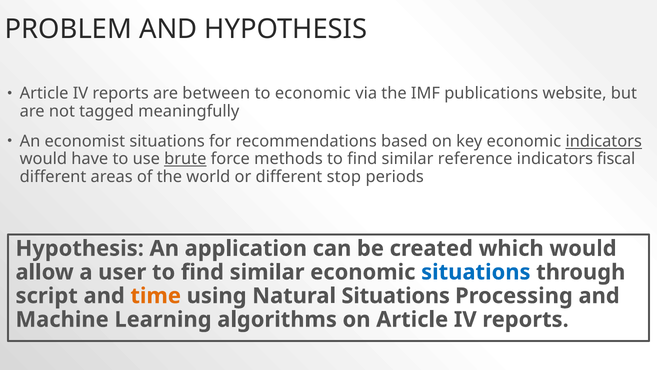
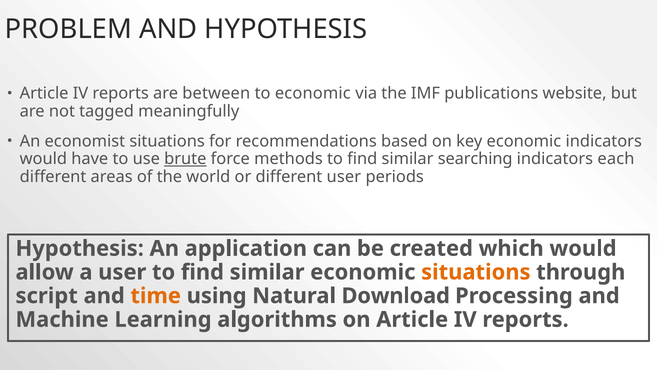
indicators at (604, 141) underline: present -> none
reference: reference -> searching
fiscal: fiscal -> each
different stop: stop -> user
situations at (476, 272) colour: blue -> orange
Natural Situations: Situations -> Download
